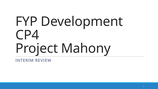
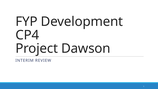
Mahony: Mahony -> Dawson
